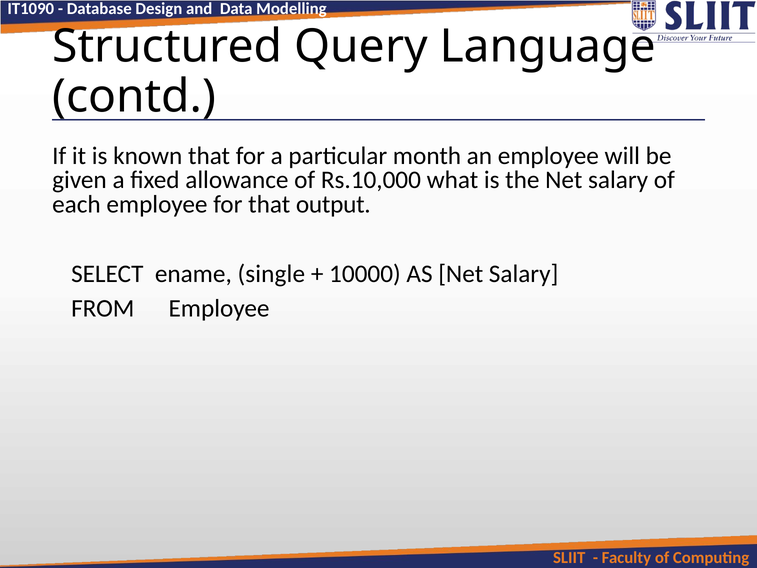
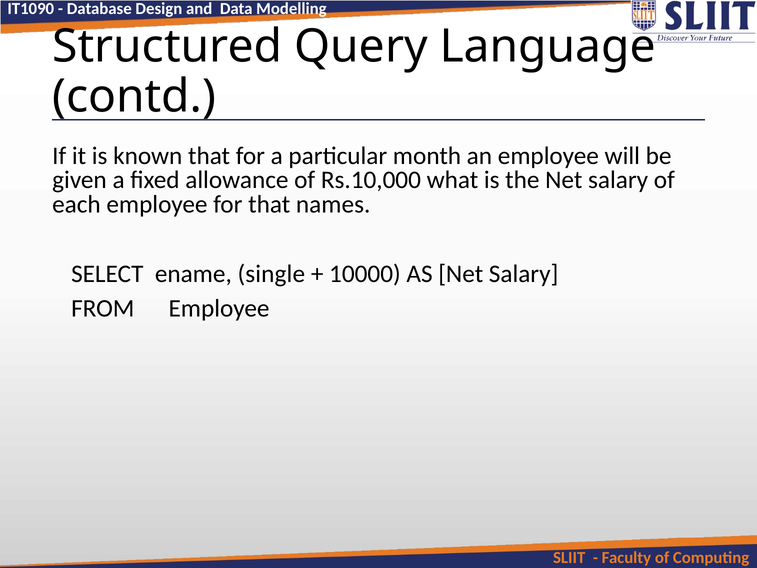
output: output -> names
